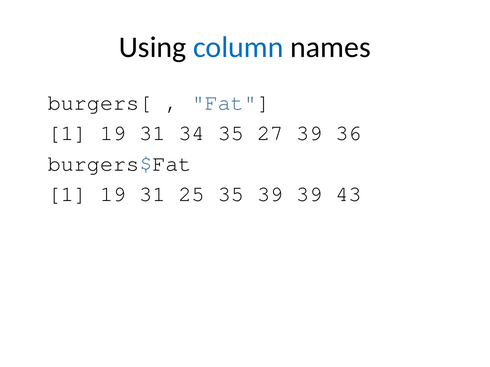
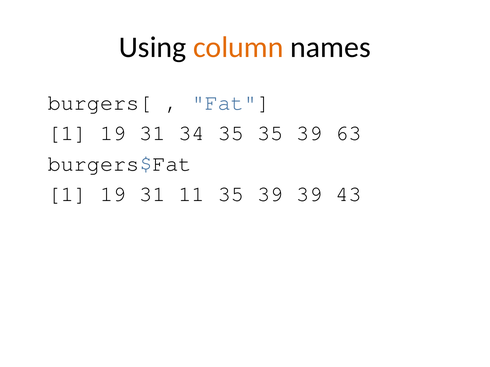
column colour: blue -> orange
35 27: 27 -> 35
36: 36 -> 63
25: 25 -> 11
